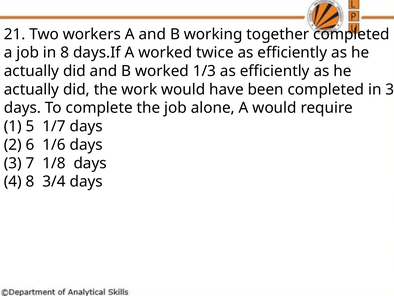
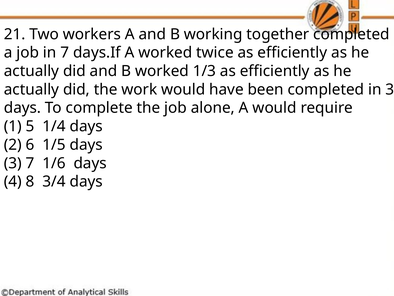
in 8: 8 -> 7
1/7: 1/7 -> 1/4
1/6: 1/6 -> 1/5
1/8: 1/8 -> 1/6
